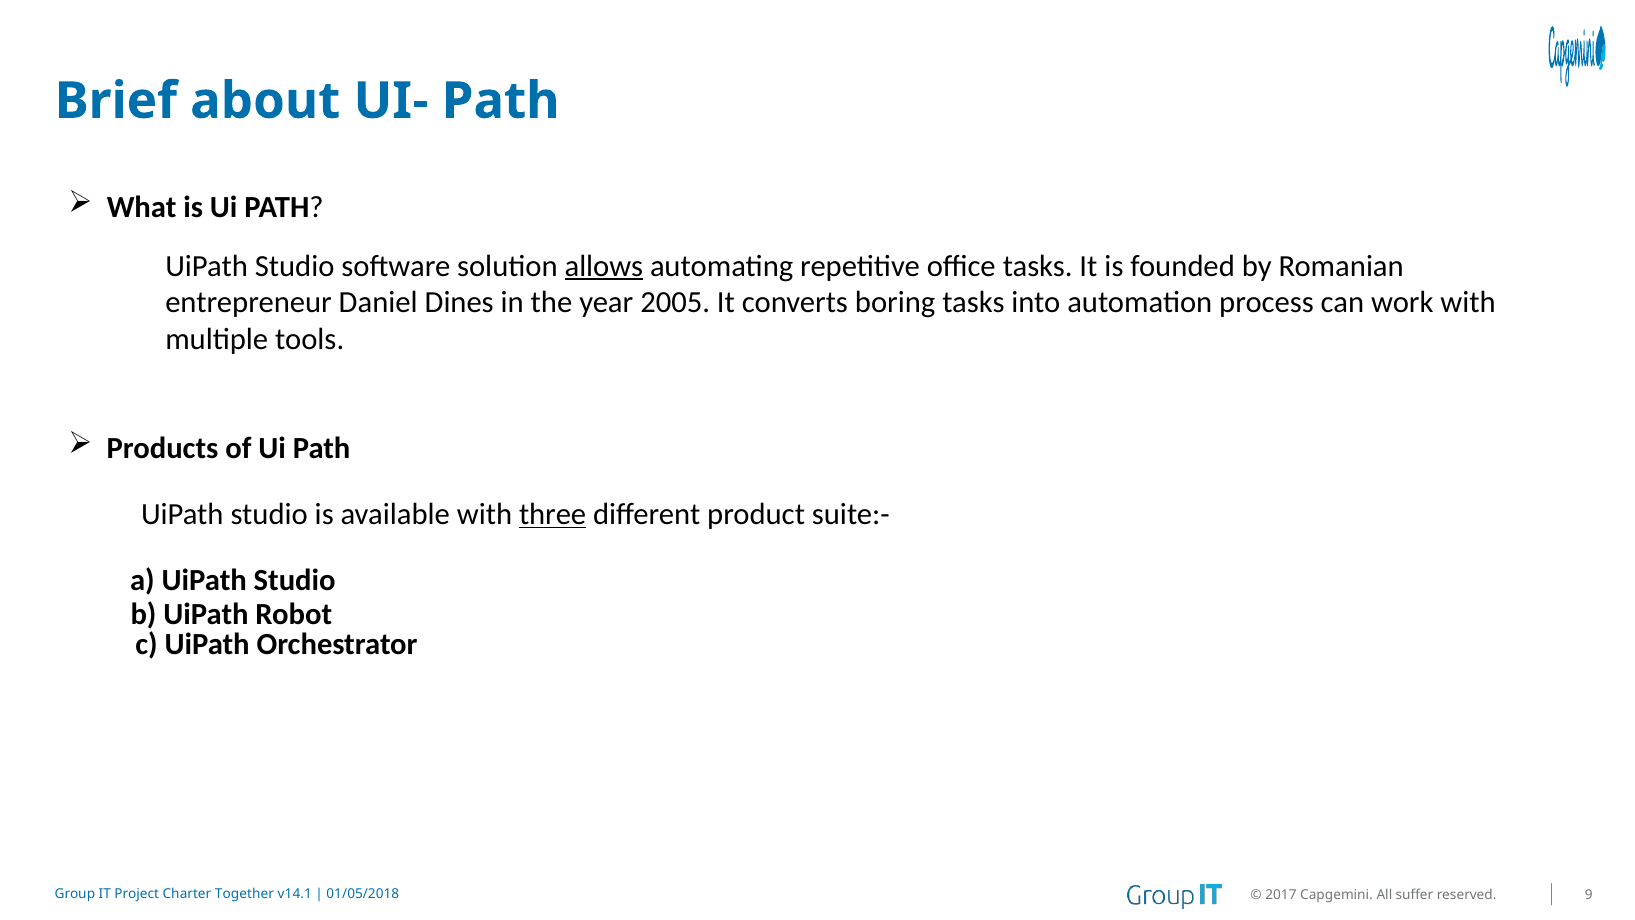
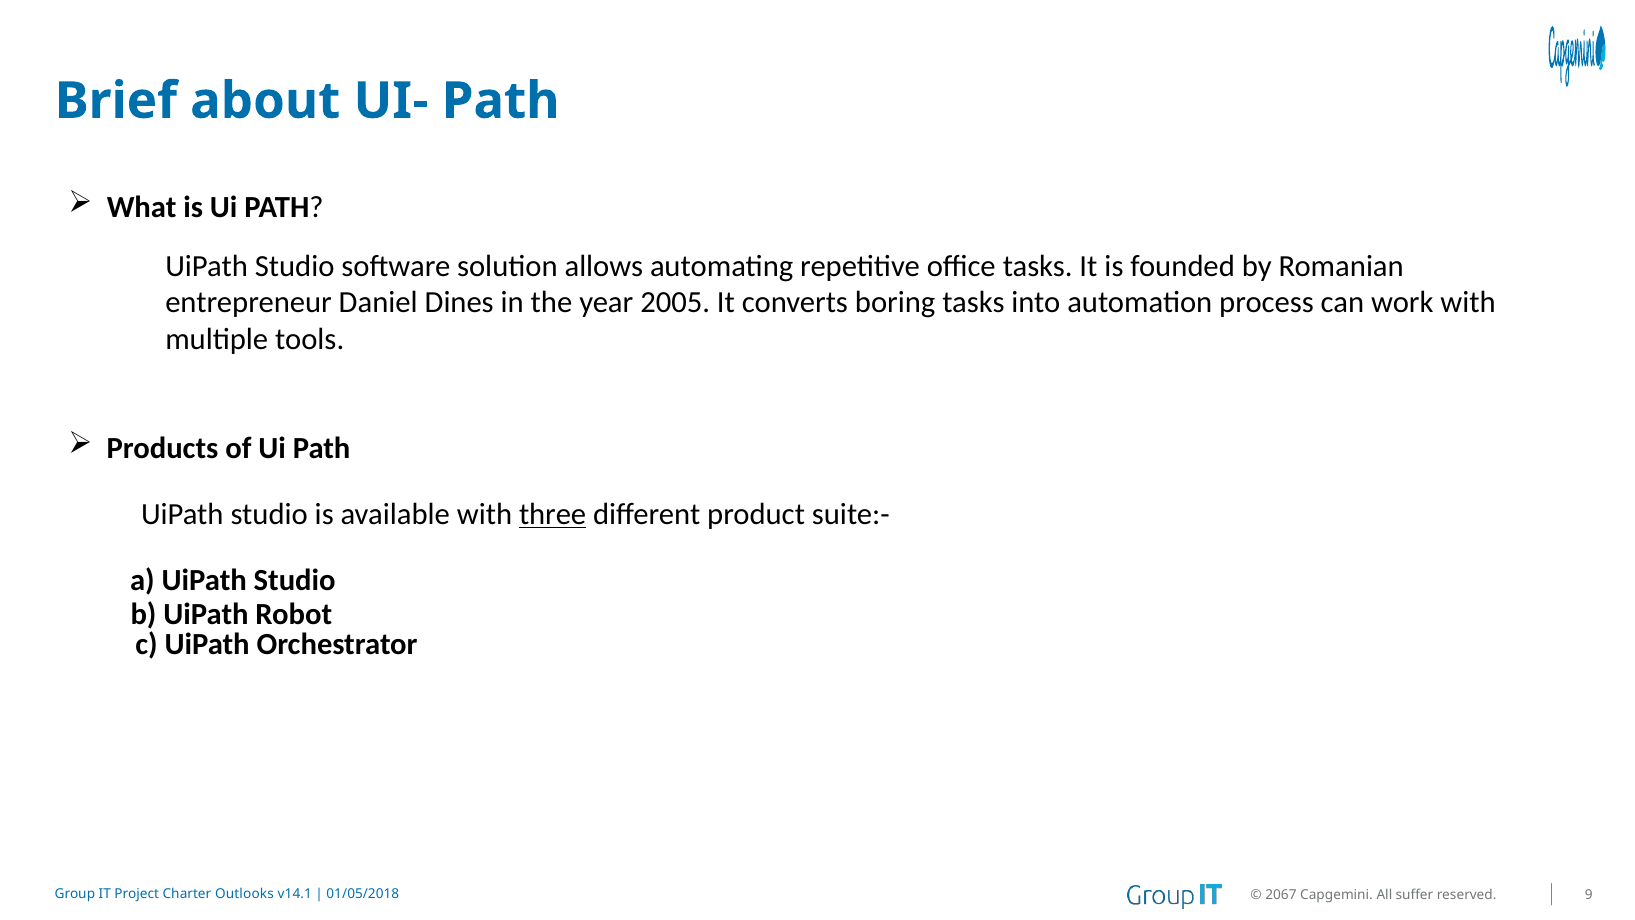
allows underline: present -> none
Together: Together -> Outlooks
2017: 2017 -> 2067
